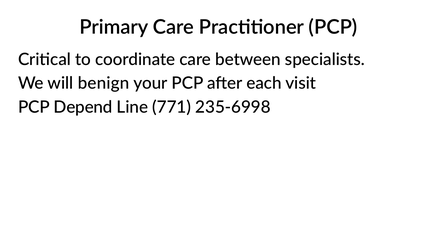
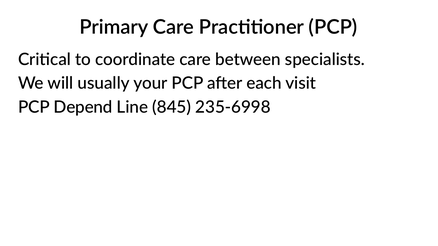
benign: benign -> usually
771: 771 -> 845
